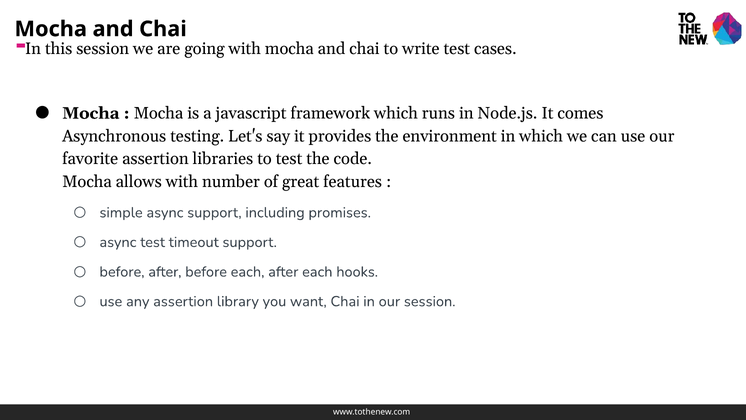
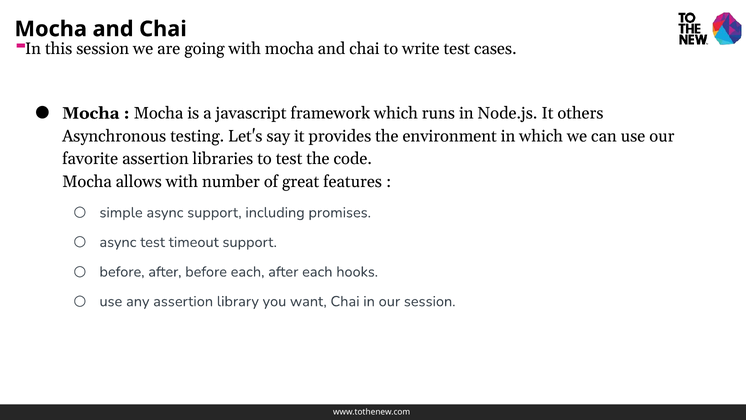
comes: comes -> others
